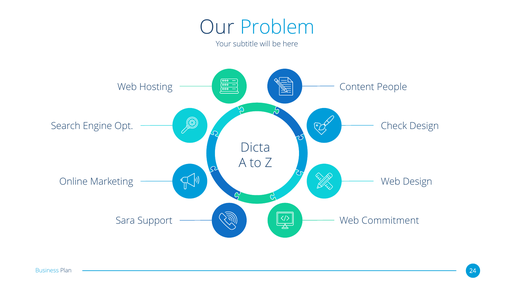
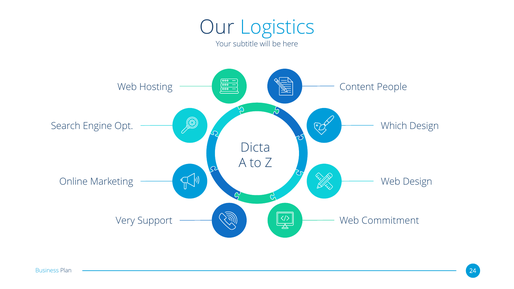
Problem: Problem -> Logistics
Check: Check -> Which
Sara: Sara -> Very
